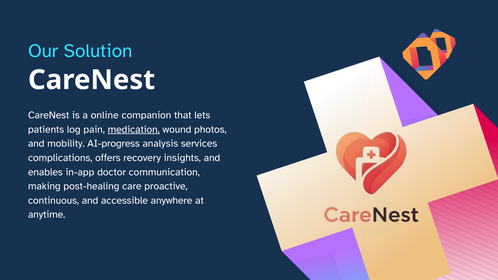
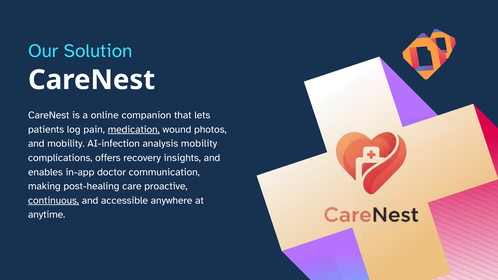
AI-progress: AI-progress -> AI-infection
analysis services: services -> mobility
continuous underline: none -> present
